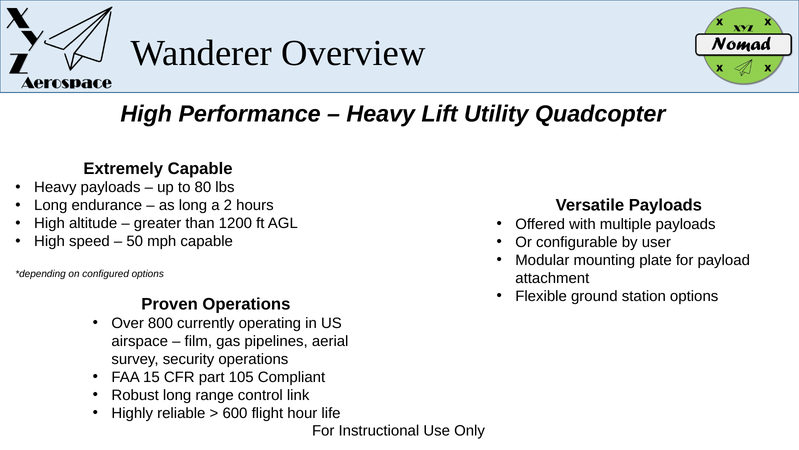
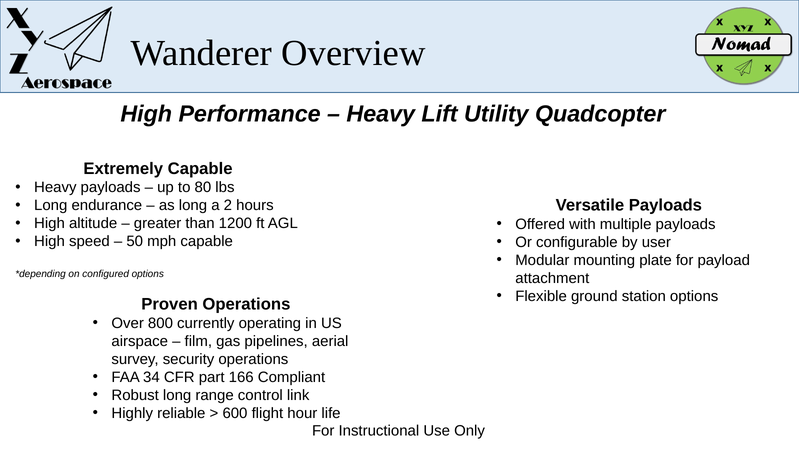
15: 15 -> 34
105: 105 -> 166
